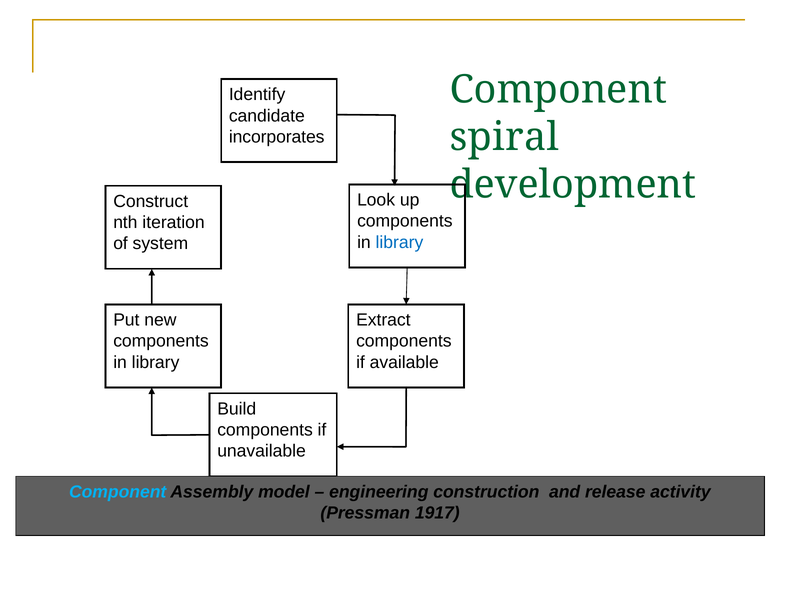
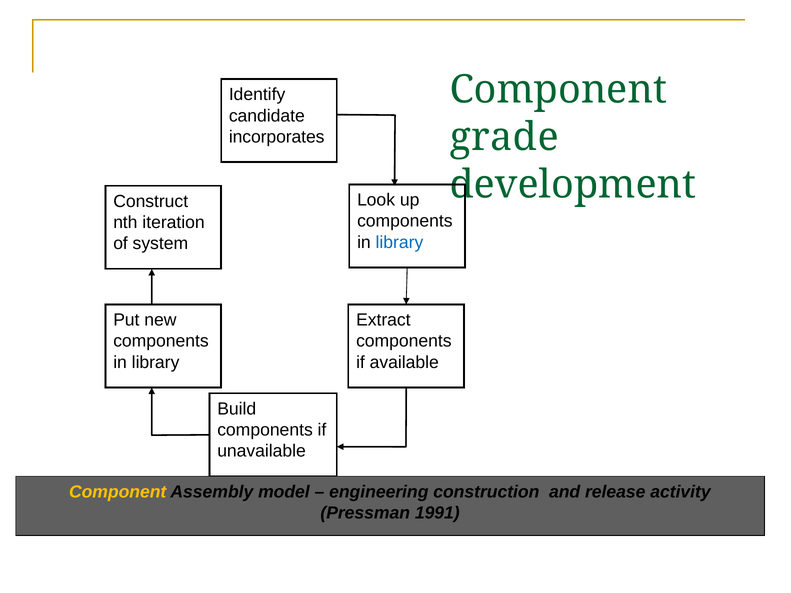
spiral: spiral -> grade
Component at (118, 492) colour: light blue -> yellow
1917: 1917 -> 1991
